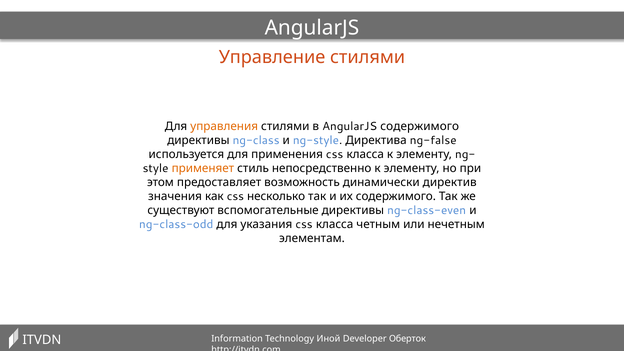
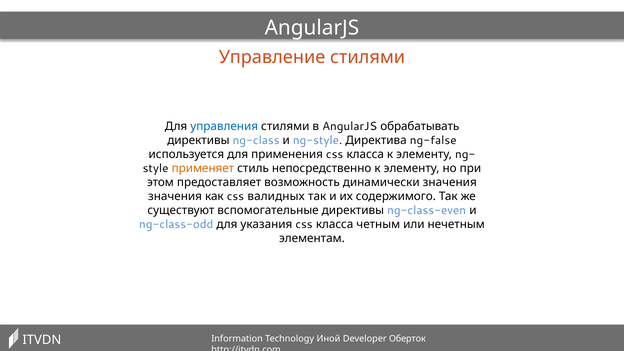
управления colour: orange -> blue
AngularJS содержимого: содержимого -> обрабатывать
динамически директив: директив -> значения
несколько: несколько -> валидных
